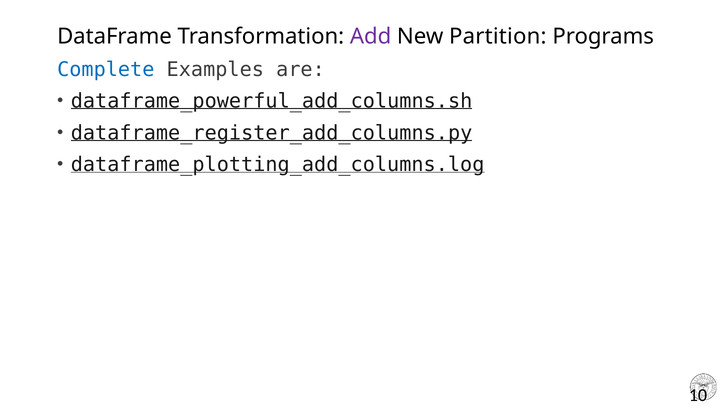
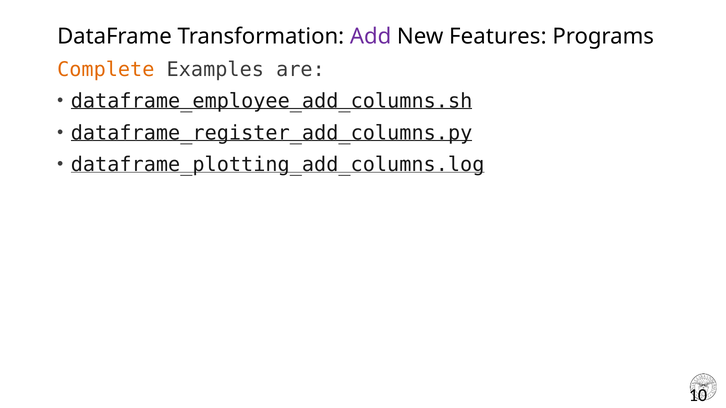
Partition: Partition -> Features
Complete colour: blue -> orange
dataframe_powerful_add_columns.sh: dataframe_powerful_add_columns.sh -> dataframe_employee_add_columns.sh
